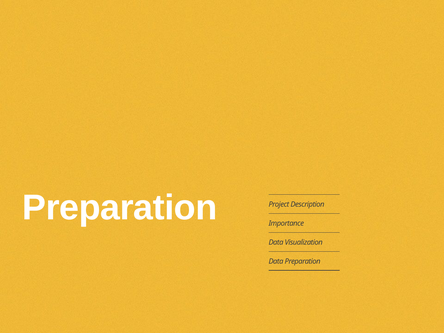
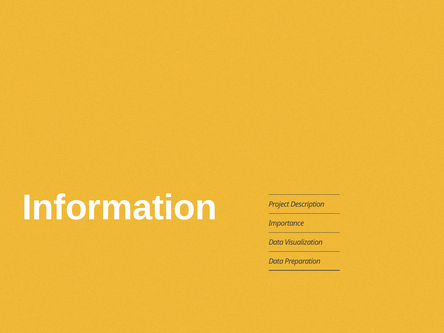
Preparation at (120, 208): Preparation -> Information
